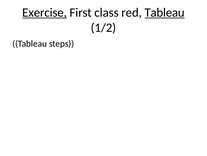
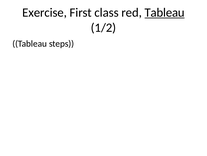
Exercise underline: present -> none
